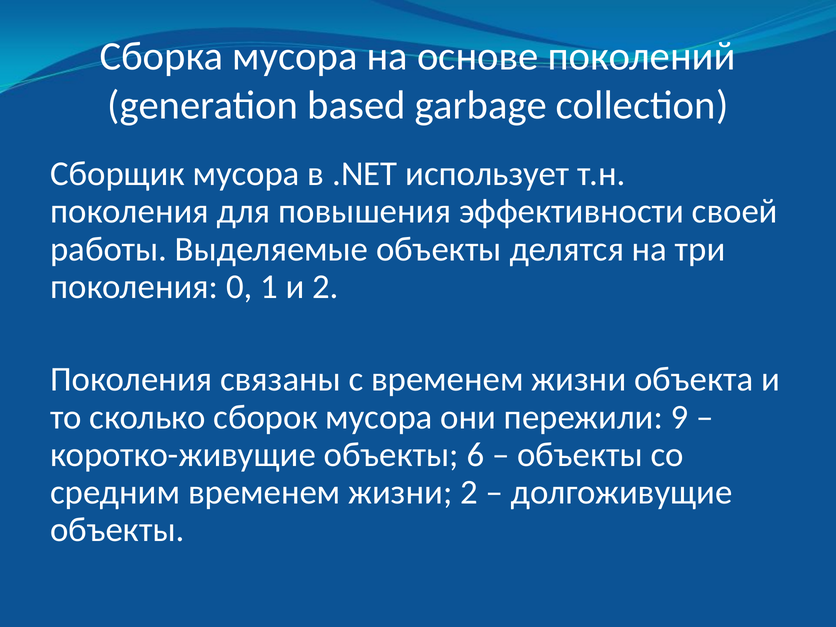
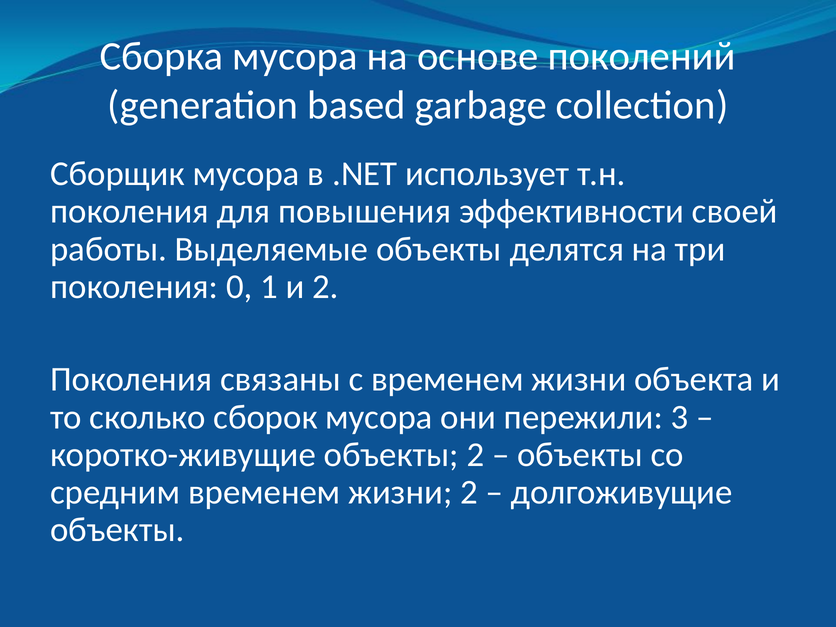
9: 9 -> 3
объекты 6: 6 -> 2
